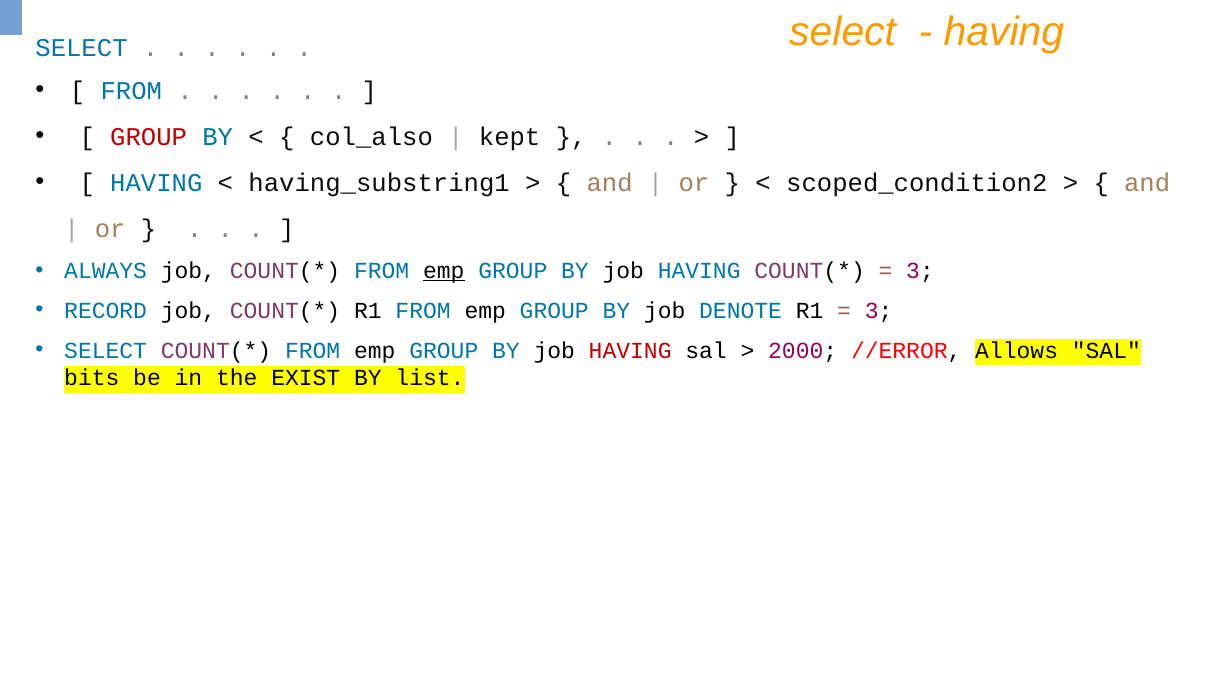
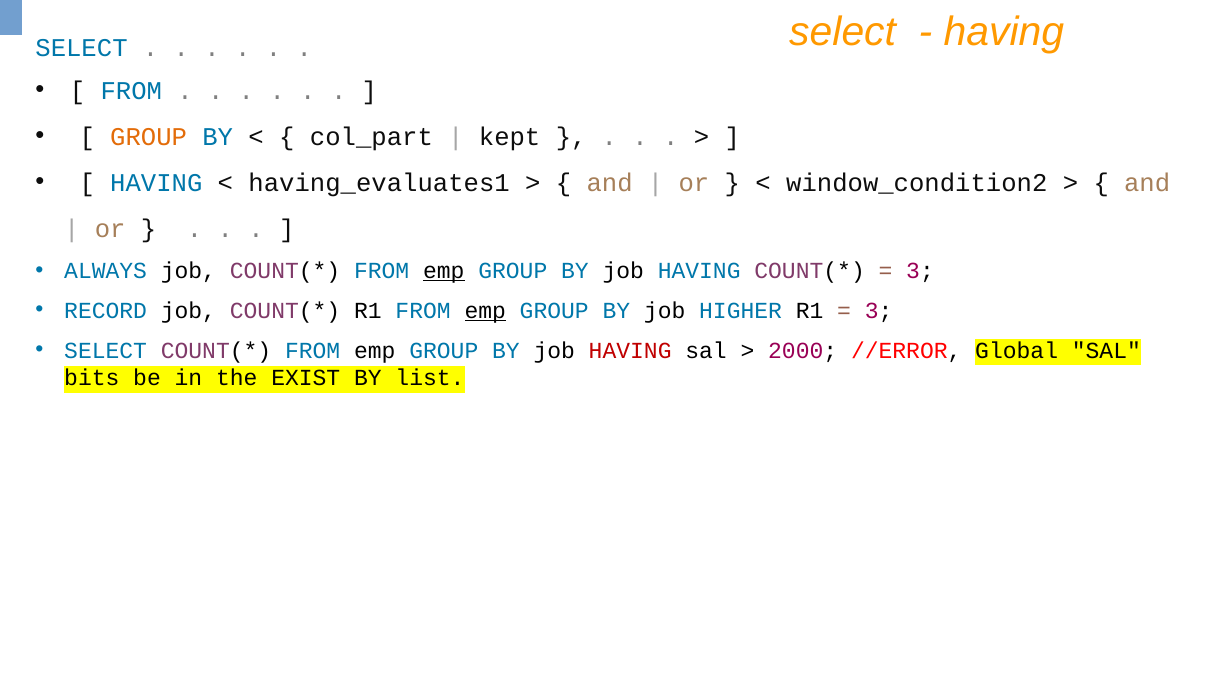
GROUP at (149, 137) colour: red -> orange
col_also: col_also -> col_part
having_substring1: having_substring1 -> having_evaluates1
scoped_condition2: scoped_condition2 -> window_condition2
emp at (485, 311) underline: none -> present
DENOTE: DENOTE -> HIGHER
Allows: Allows -> Global
